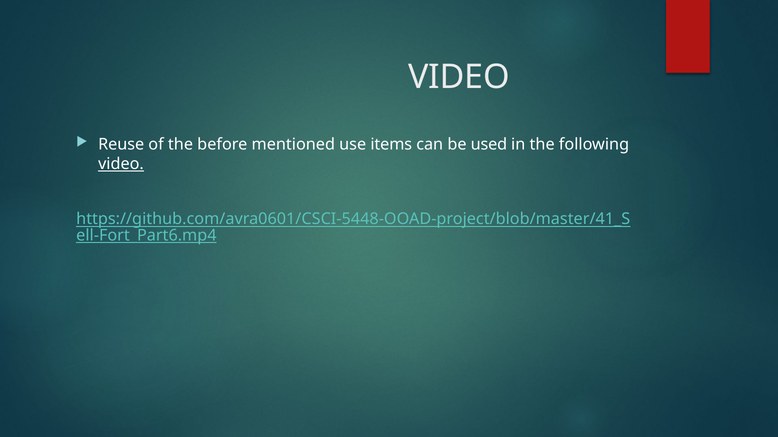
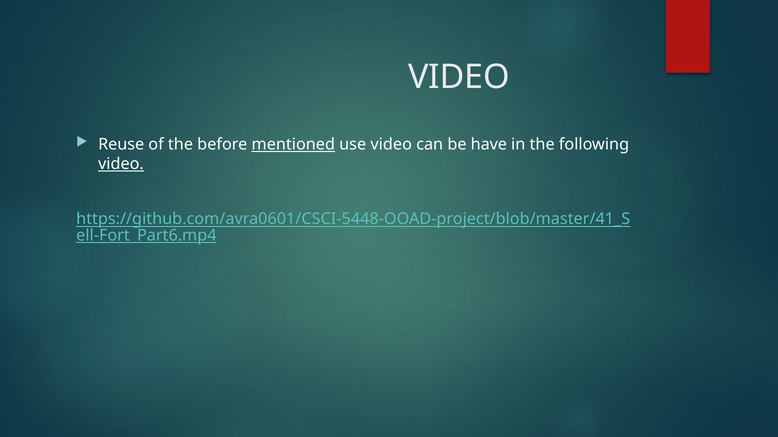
mentioned underline: none -> present
use items: items -> video
used: used -> have
